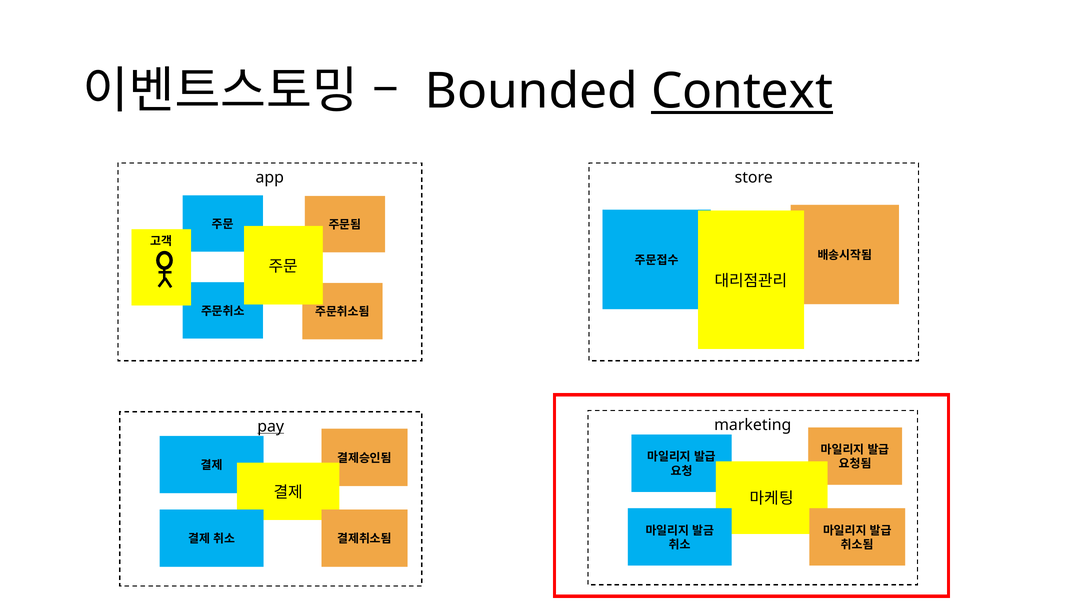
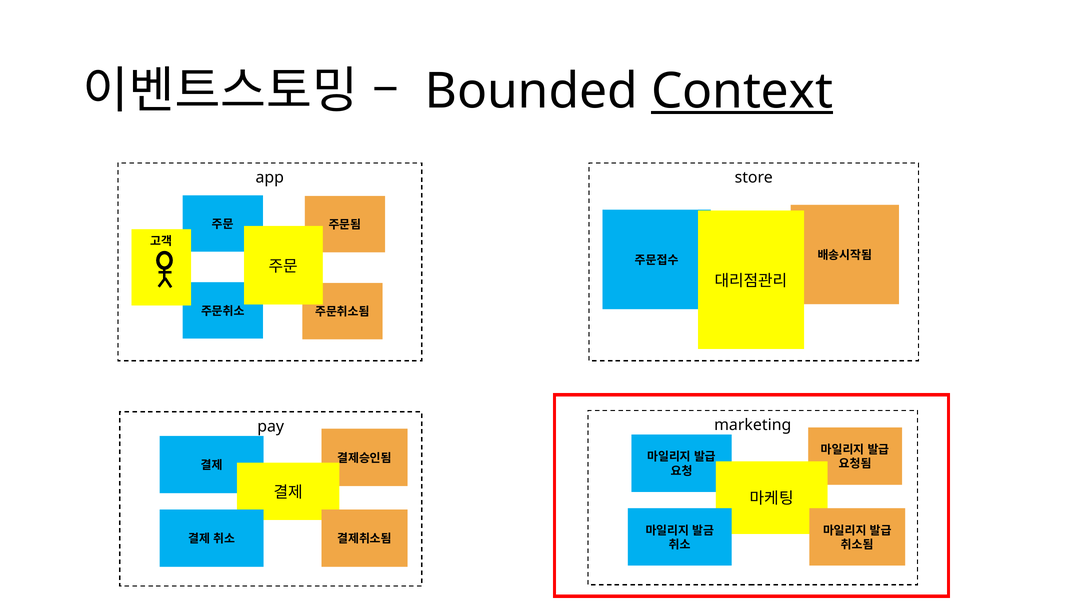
pay underline: present -> none
